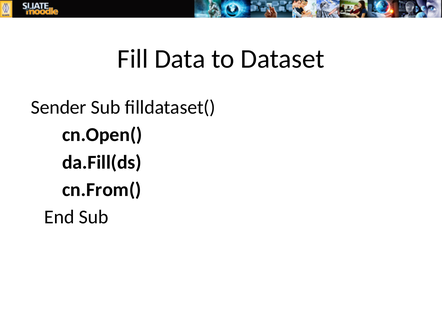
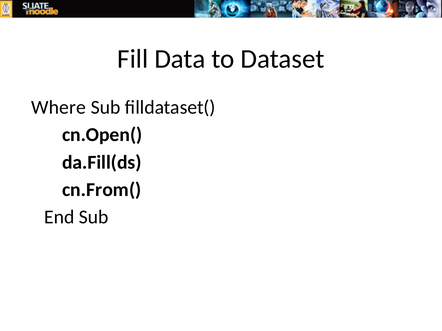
Sender: Sender -> Where
